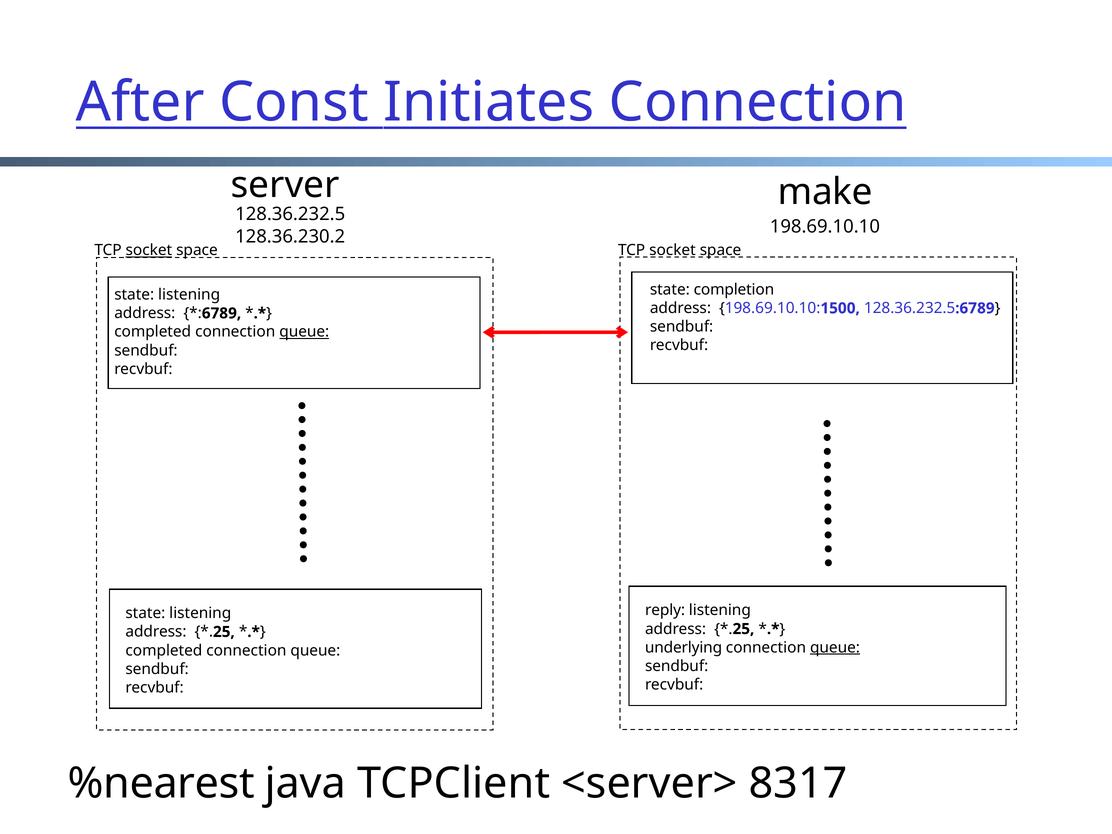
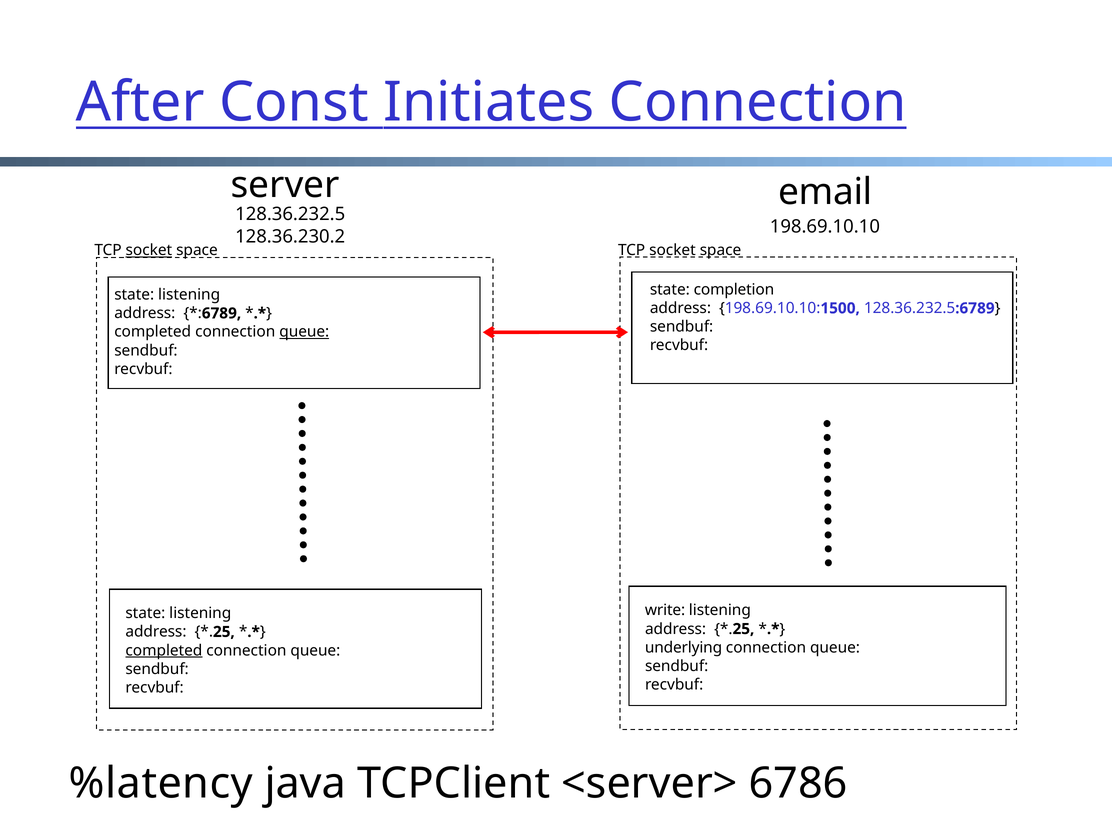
make: make -> email
reply: reply -> write
queue at (835, 648) underline: present -> none
completed at (164, 650) underline: none -> present
%nearest: %nearest -> %latency
8317: 8317 -> 6786
